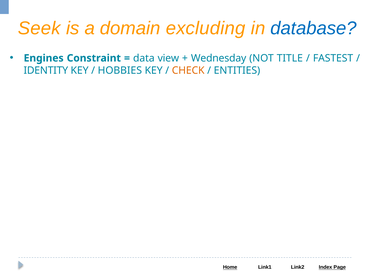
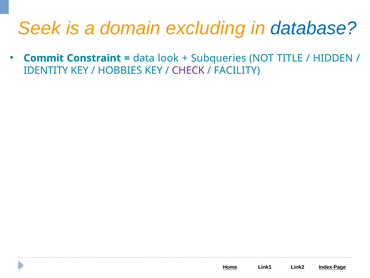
Engines: Engines -> Commit
view: view -> look
Wednesday: Wednesday -> Subqueries
FASTEST: FASTEST -> HIDDEN
CHECK colour: orange -> purple
ENTITIES: ENTITIES -> FACILITY
